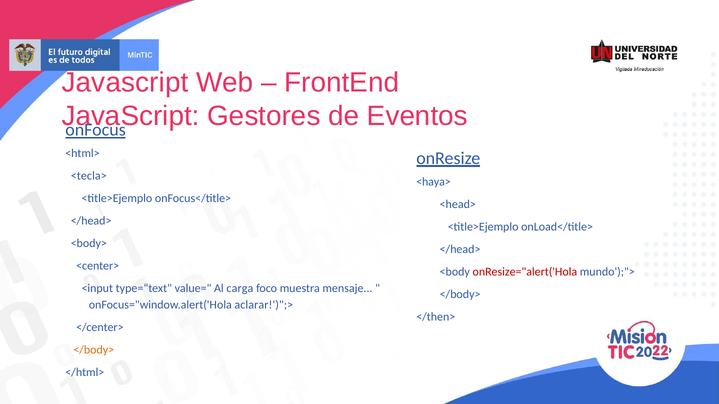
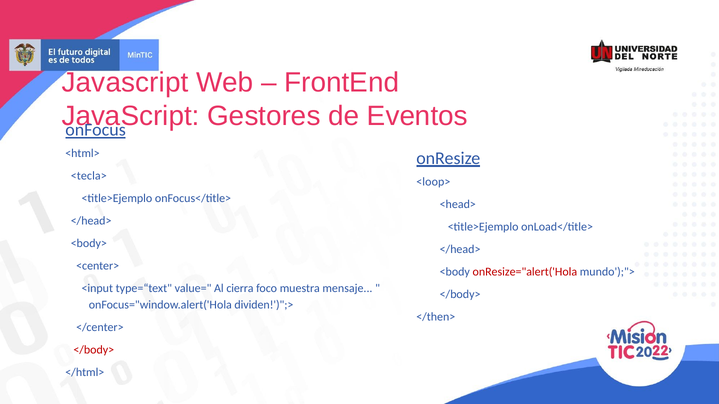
<haya>: <haya> -> <loop>
carga: carga -> cierra
aclarar!')";>: aclarar!')";> -> dividen!')";>
</body> at (94, 350) colour: orange -> red
